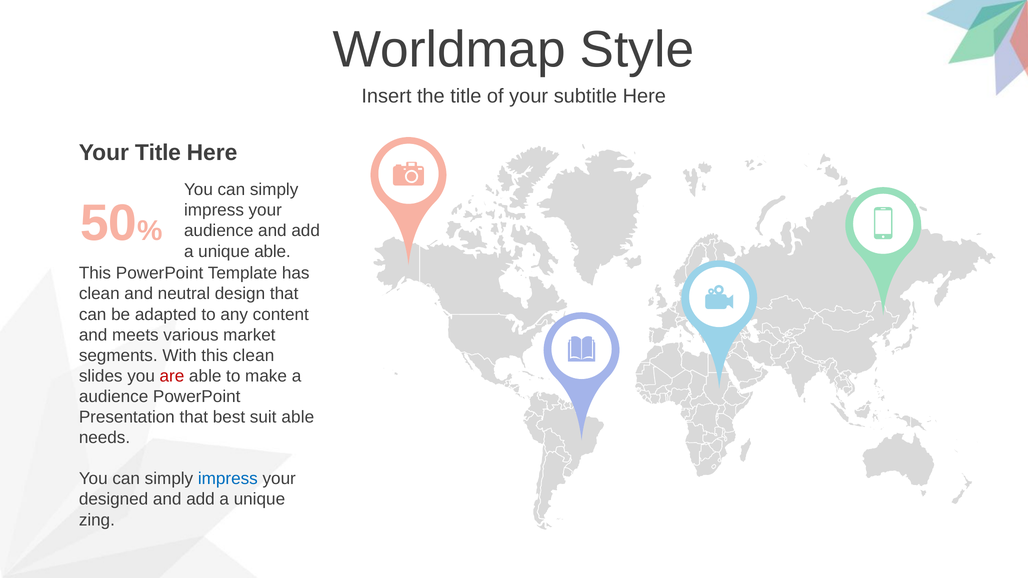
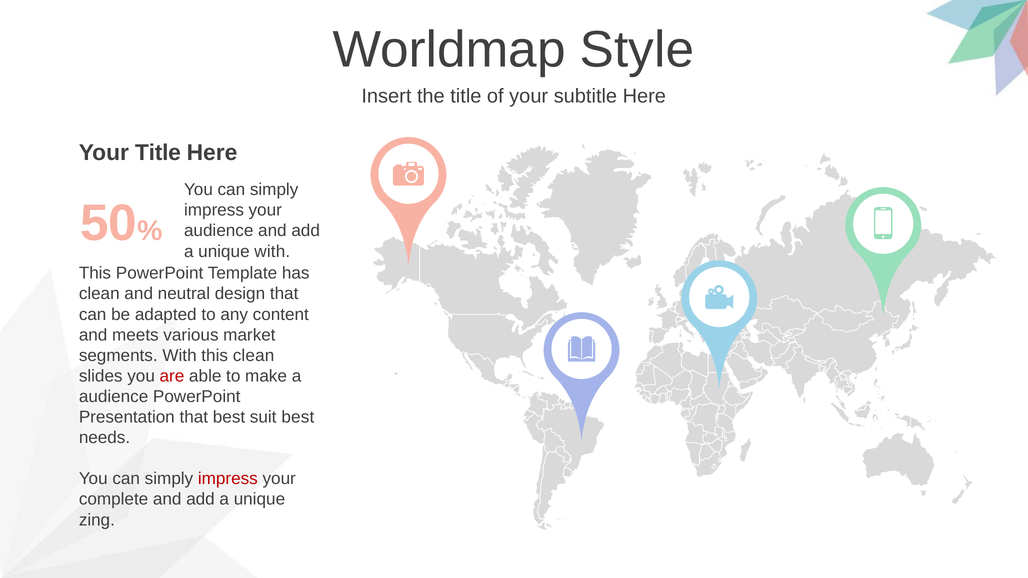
unique able: able -> with
suit able: able -> best
impress at (228, 479) colour: blue -> red
designed: designed -> complete
